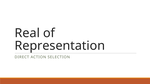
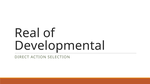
Representation: Representation -> Developmental
